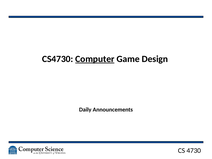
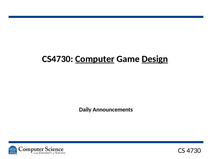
Design underline: none -> present
